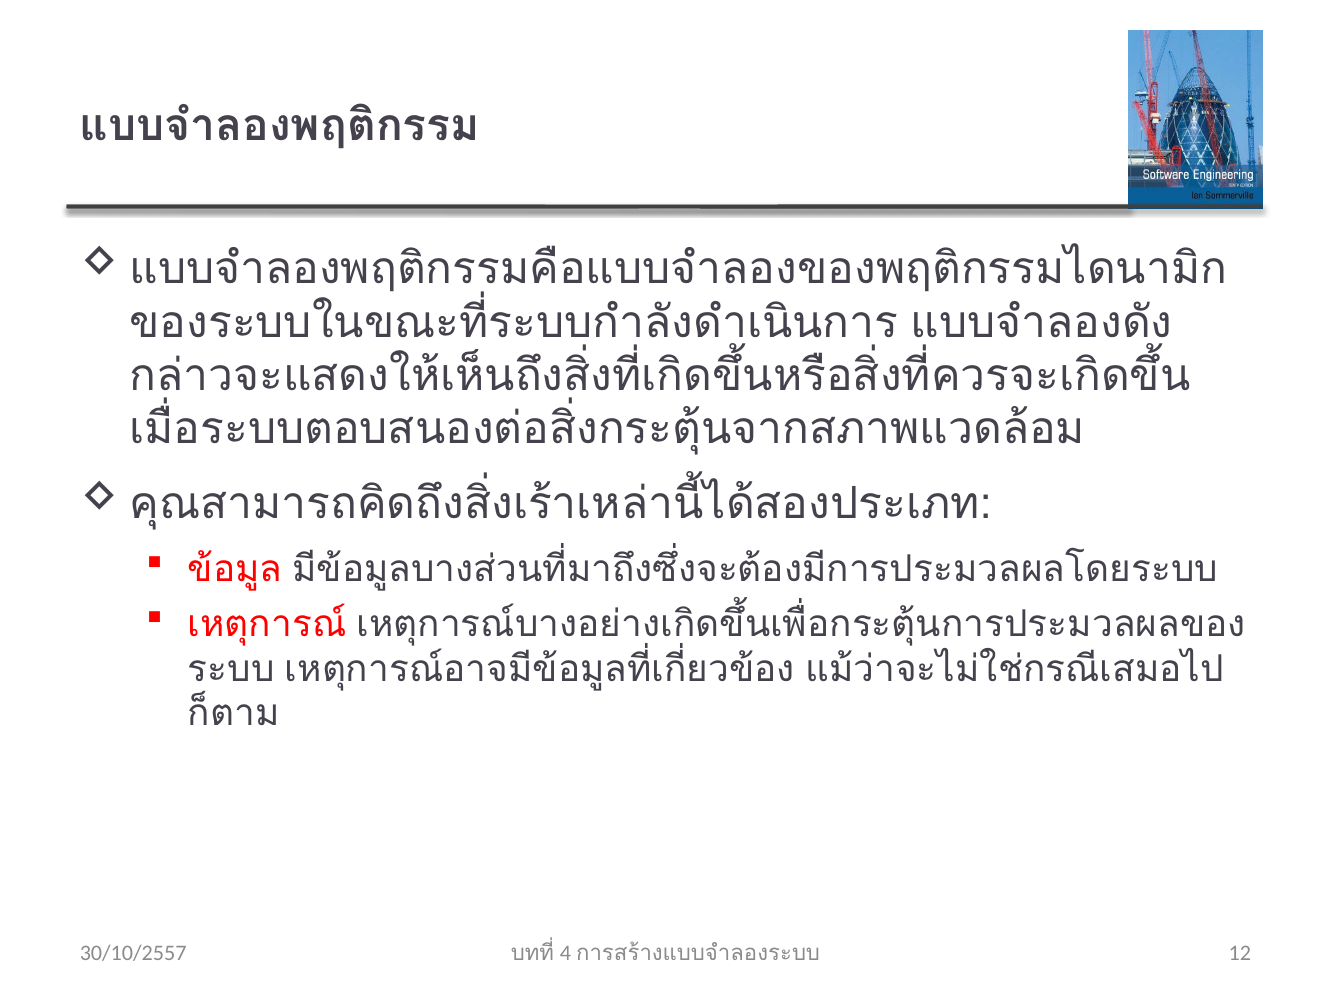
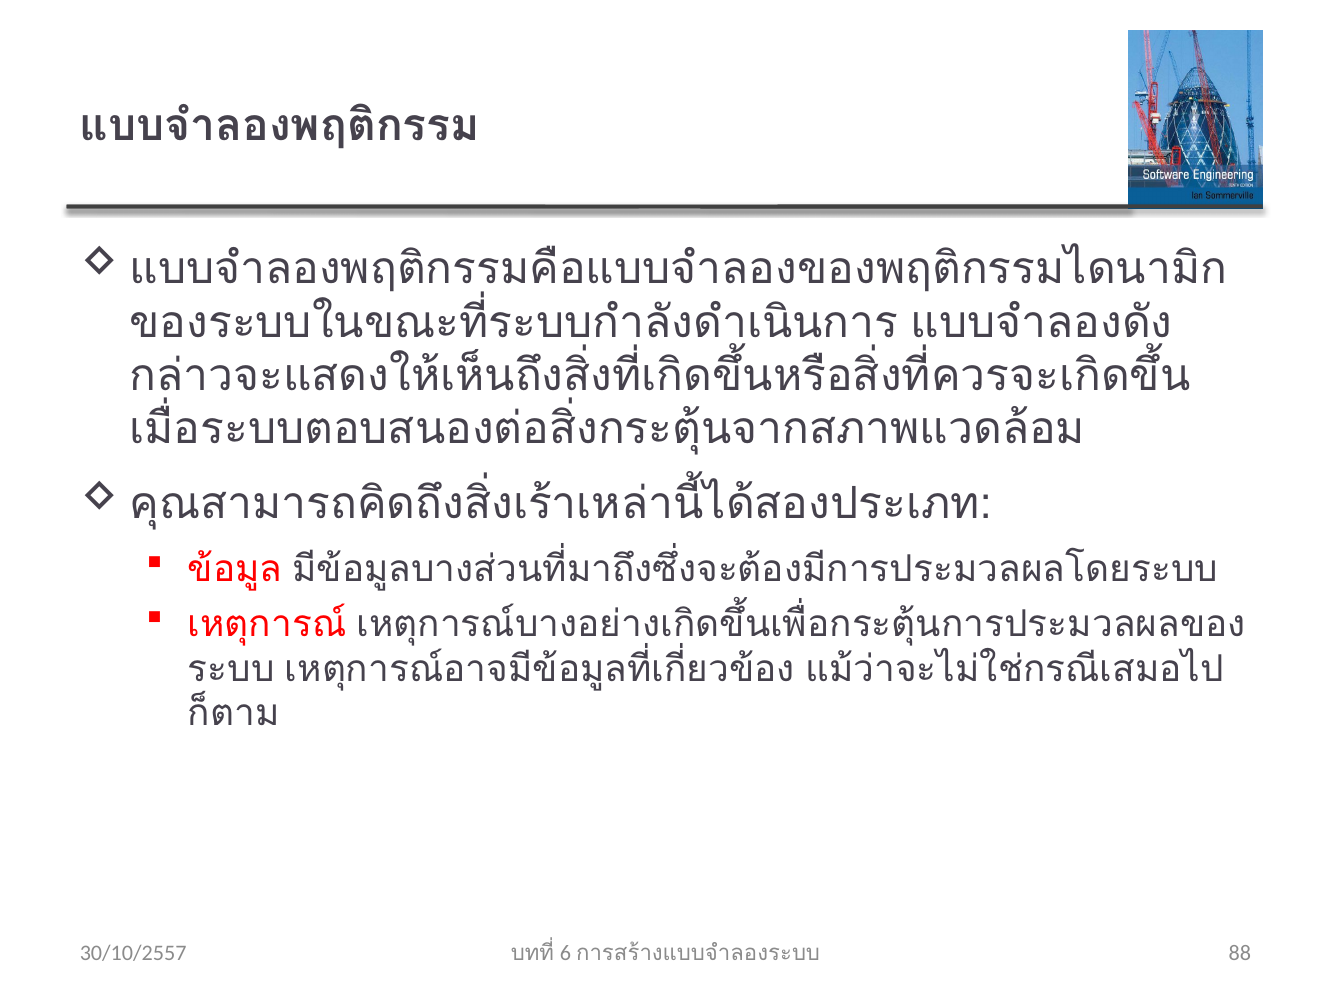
4: 4 -> 6
12: 12 -> 88
